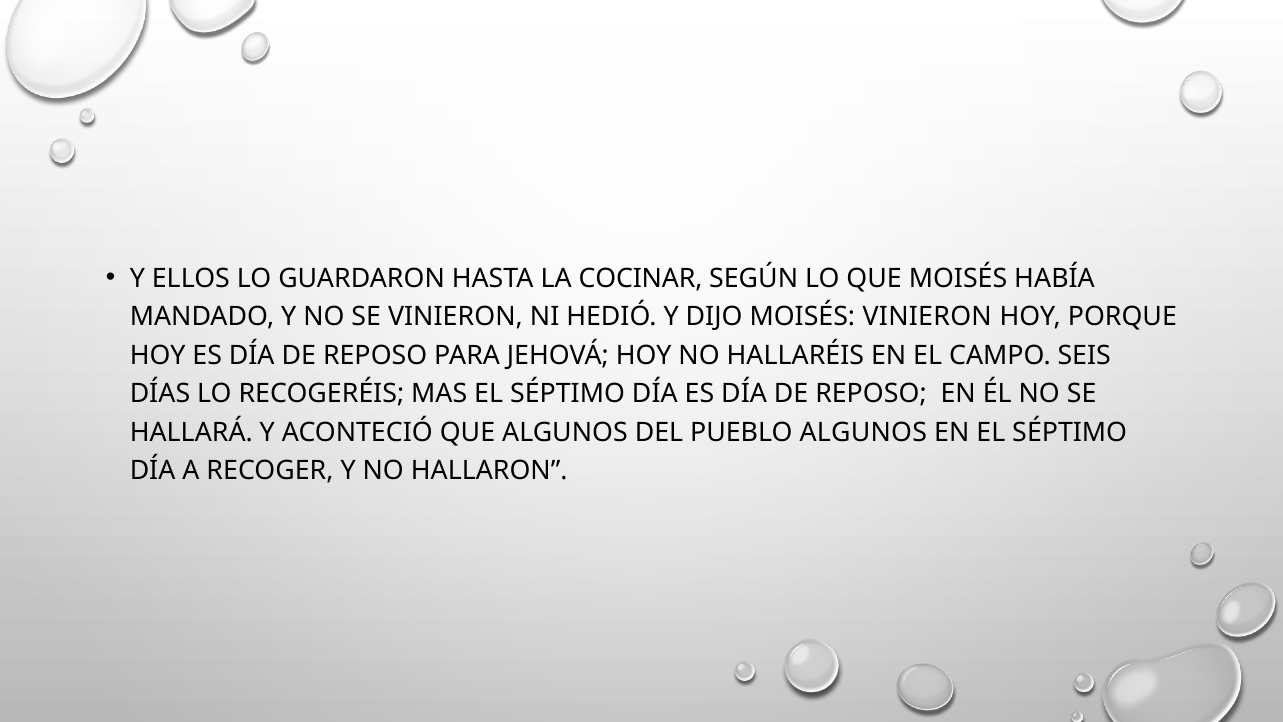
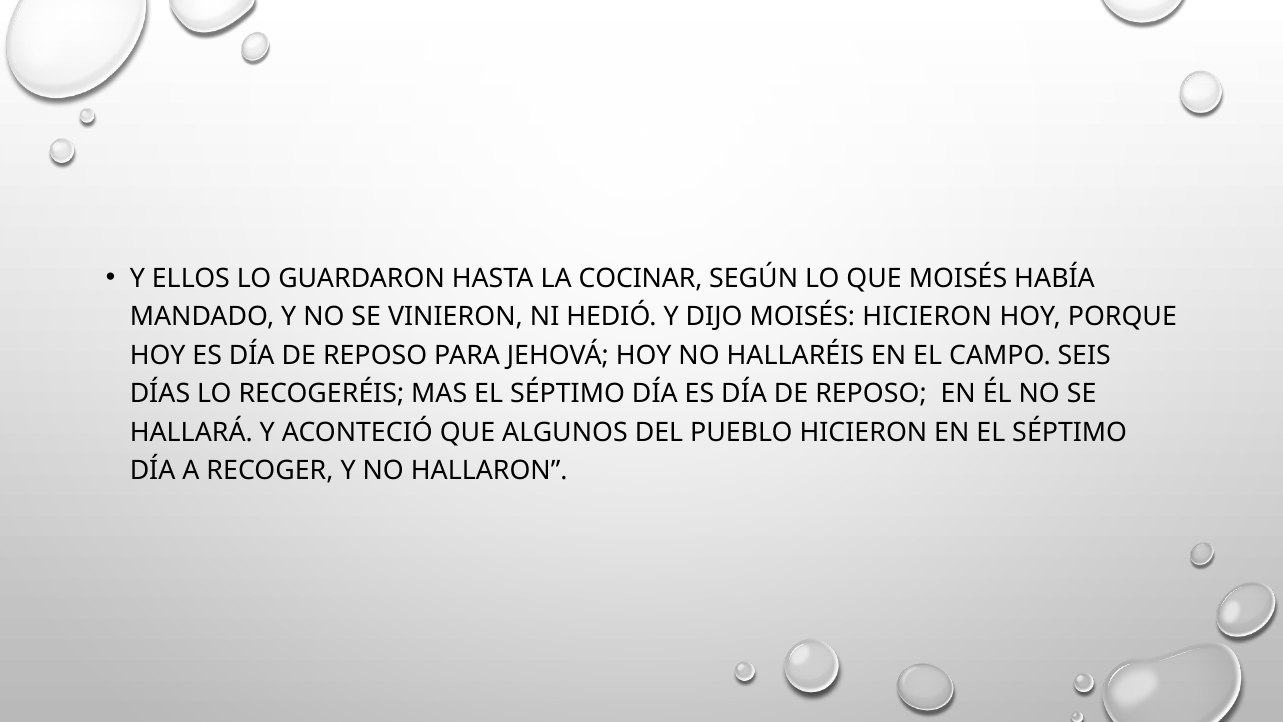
MOISÉS VINIERON: VINIERON -> HICIERON
PUEBLO ALGUNOS: ALGUNOS -> HICIERON
